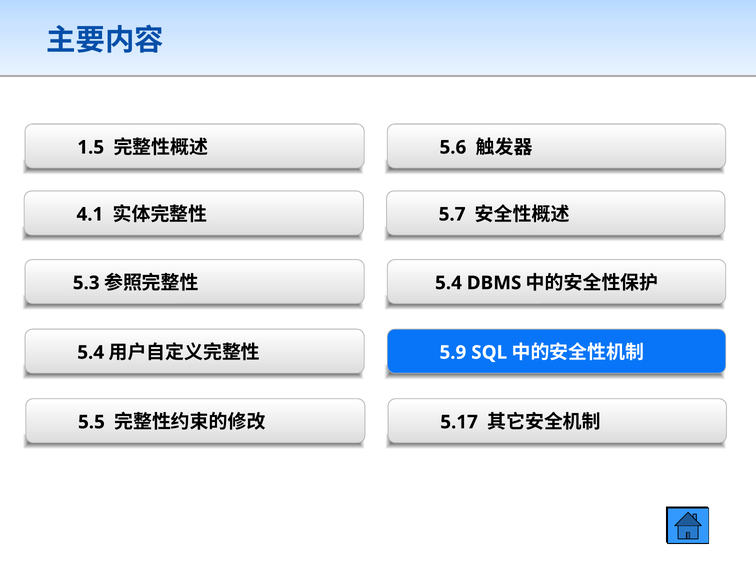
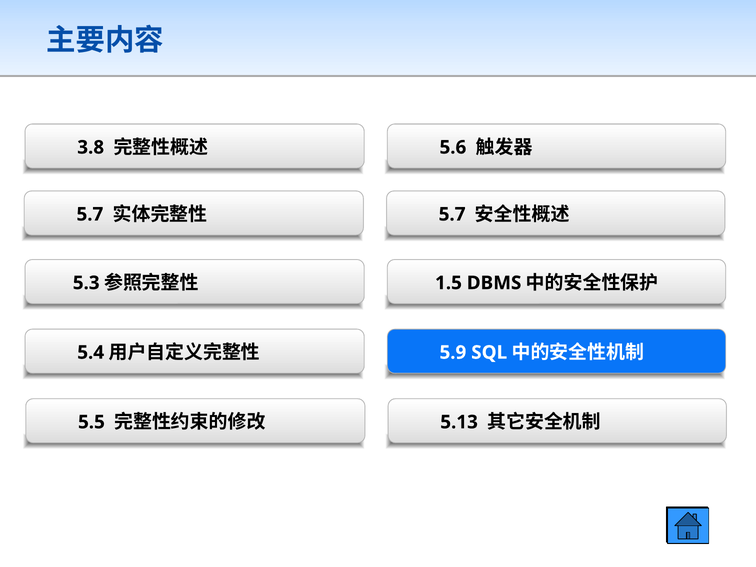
1.5: 1.5 -> 3.8
4.1 at (90, 214): 4.1 -> 5.7
5.4 at (448, 283): 5.4 -> 1.5
5.17: 5.17 -> 5.13
